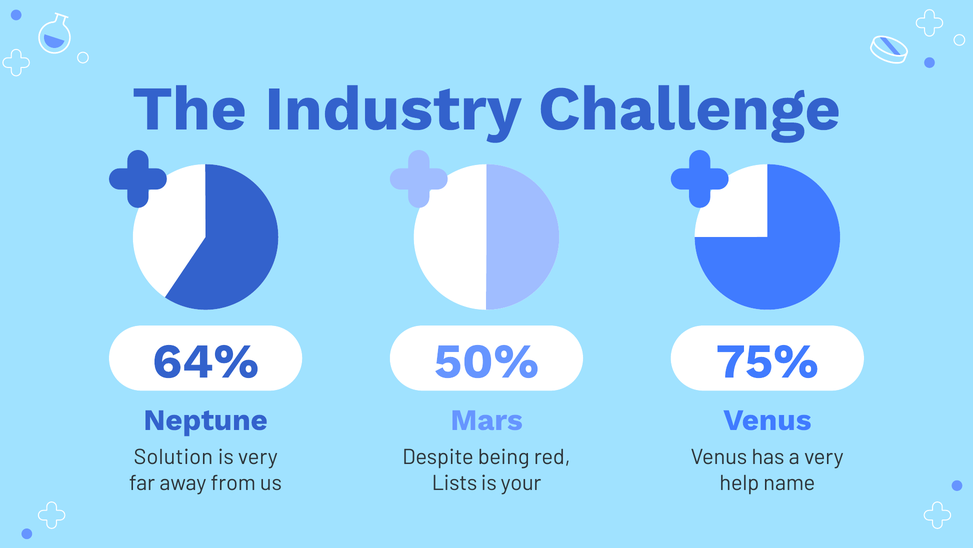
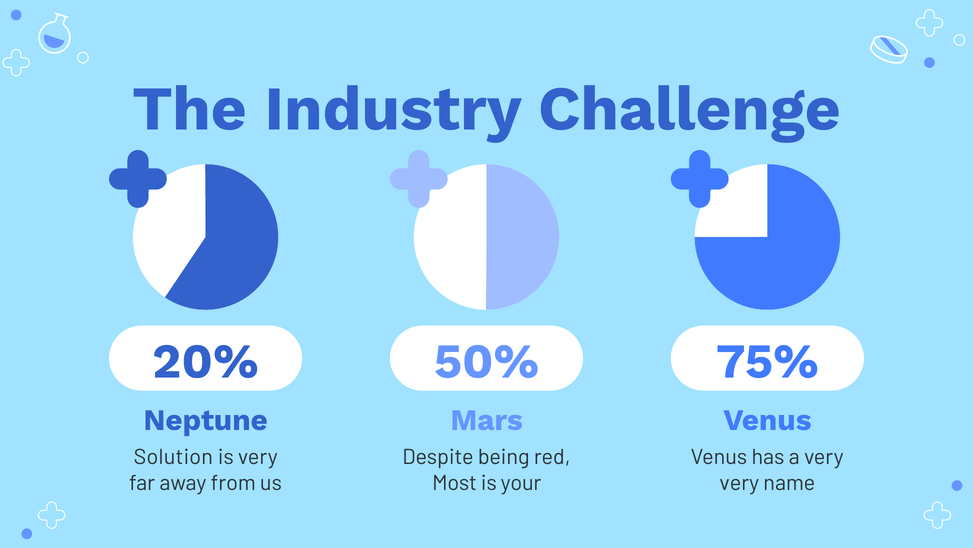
64%: 64% -> 20%
Lists: Lists -> Most
help at (739, 483): help -> very
